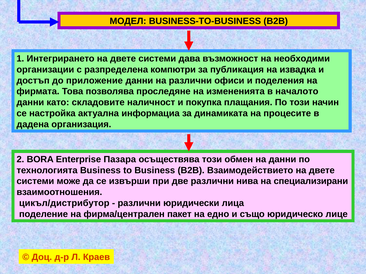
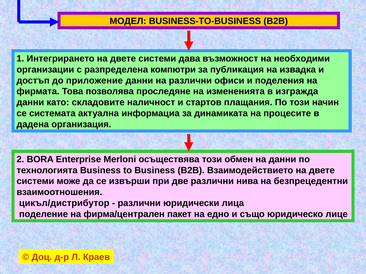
началото: началото -> изгражда
покупка: покупка -> стартов
настройка: настройка -> системата
Пазара: Пазара -> Мerloni
специализирани: специализирани -> безпрецедентни
